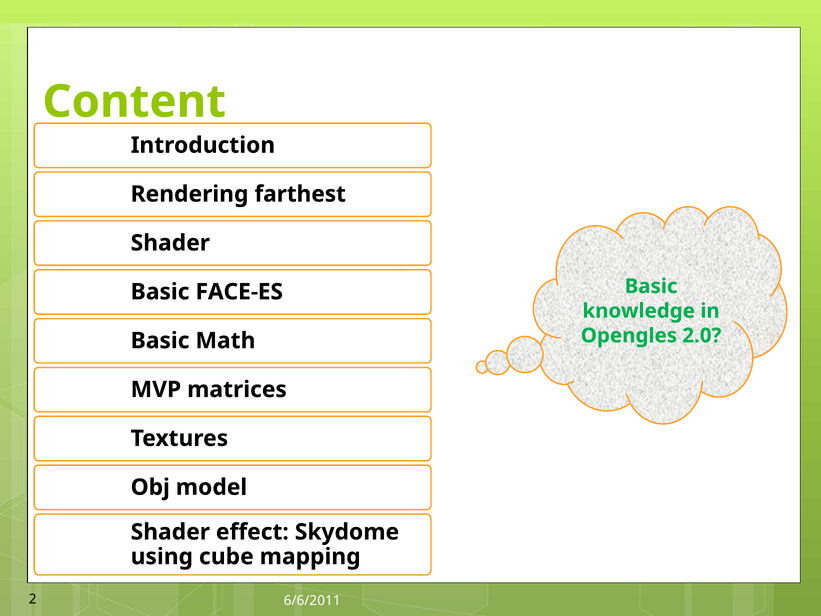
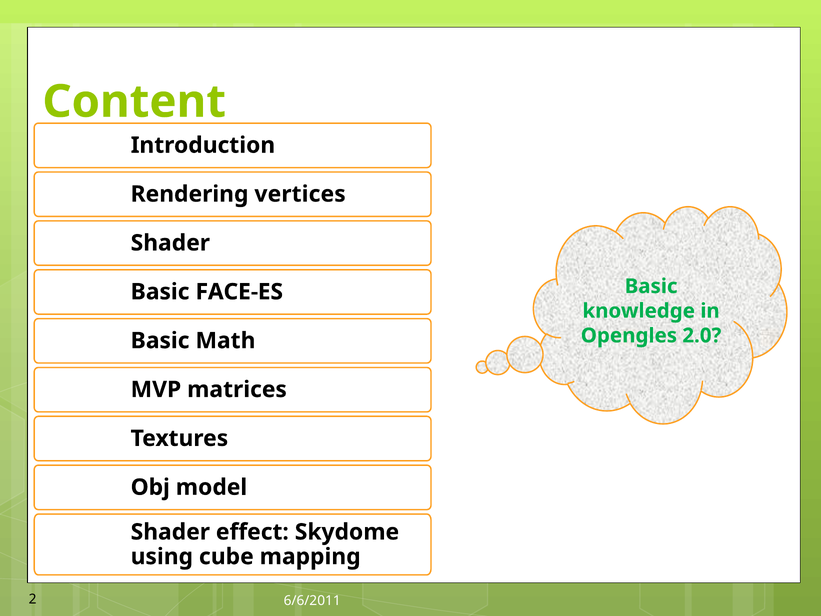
farthest: farthest -> vertices
